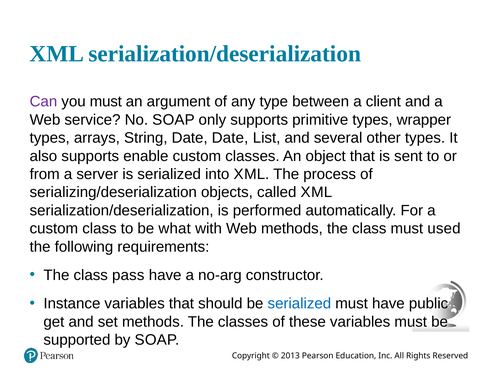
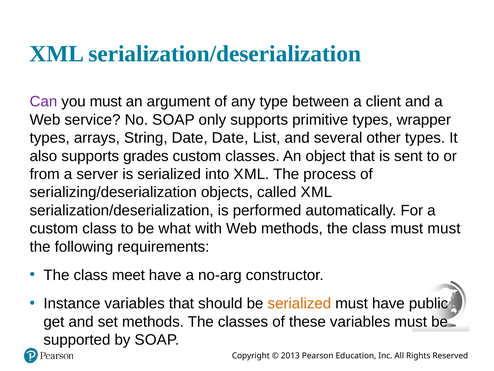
enable: enable -> grades
must used: used -> must
pass: pass -> meet
serialized at (299, 303) colour: blue -> orange
